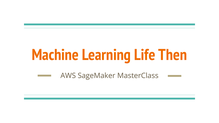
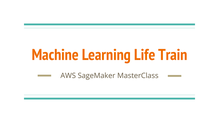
Then: Then -> Train
